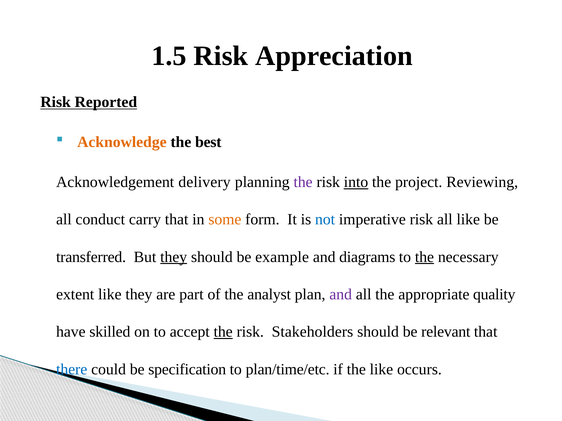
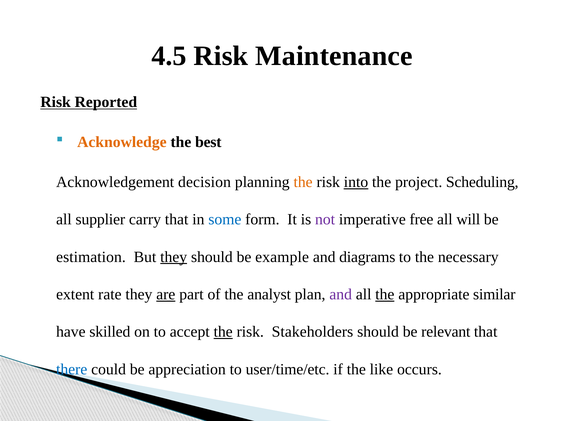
1.5: 1.5 -> 4.5
Appreciation: Appreciation -> Maintenance
delivery: delivery -> decision
the at (303, 182) colour: purple -> orange
Reviewing: Reviewing -> Scheduling
conduct: conduct -> supplier
some colour: orange -> blue
not colour: blue -> purple
imperative risk: risk -> free
all like: like -> will
transferred: transferred -> estimation
the at (424, 257) underline: present -> none
extent like: like -> rate
are underline: none -> present
the at (385, 295) underline: none -> present
quality: quality -> similar
specification: specification -> appreciation
plan/time/etc: plan/time/etc -> user/time/etc
